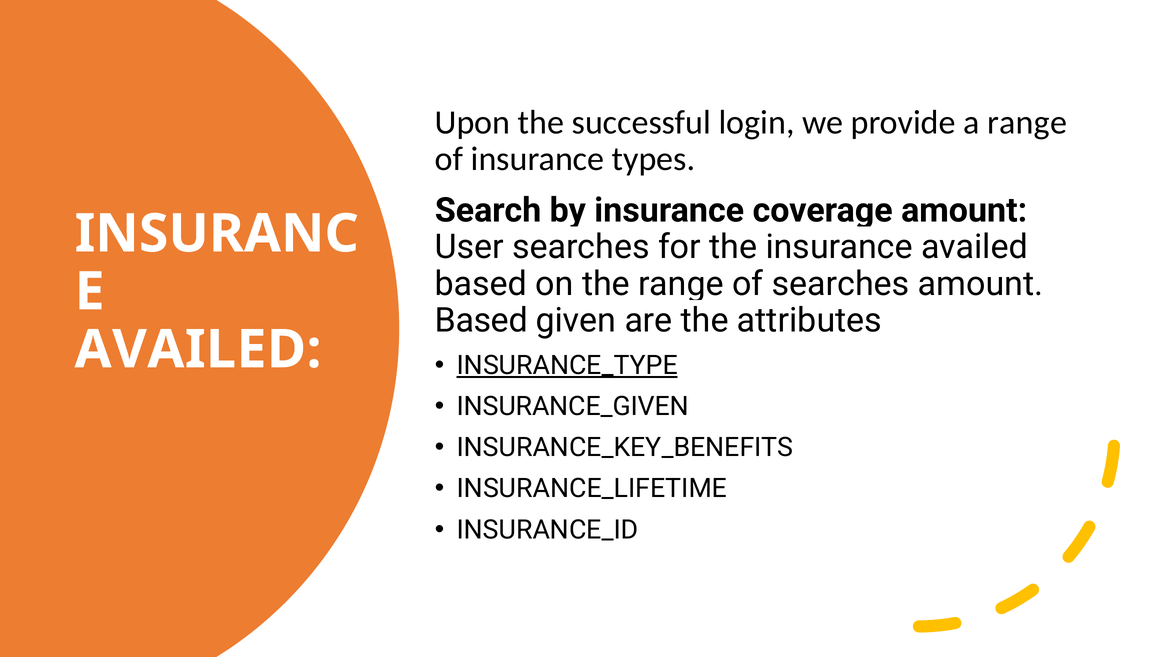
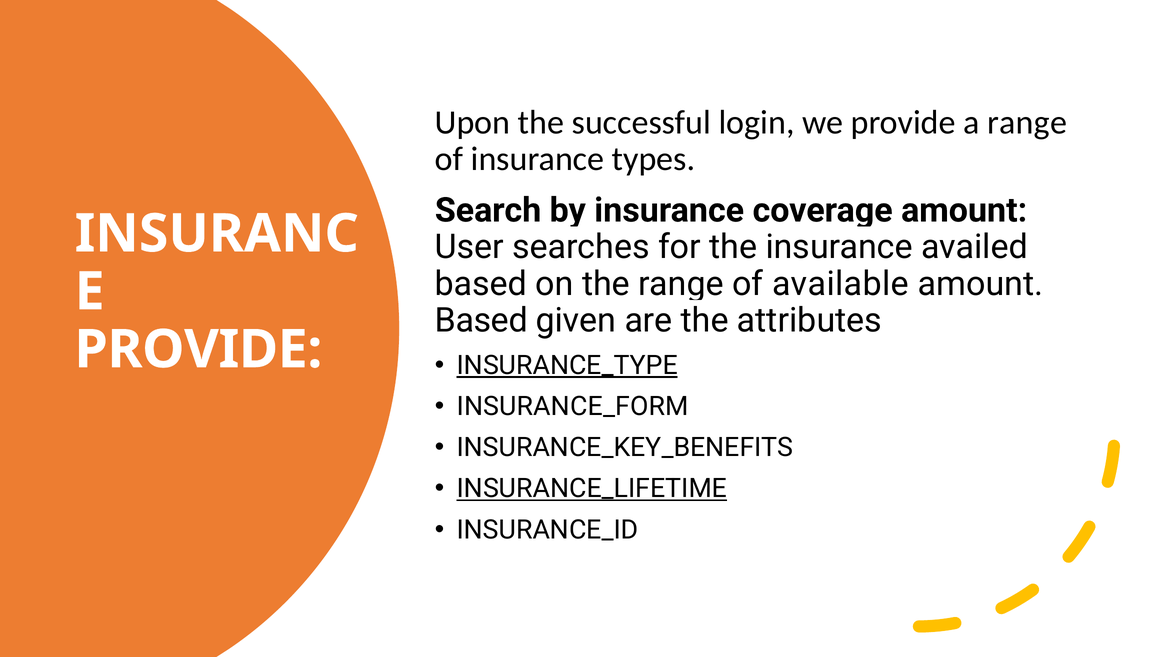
searches at (841, 284): searches -> available
AVAILED at (198, 350): AVAILED -> PROVIDE
INSURANCE_GIVEN: INSURANCE_GIVEN -> INSURANCE_FORM
INSURANCE_LIFETIME underline: none -> present
